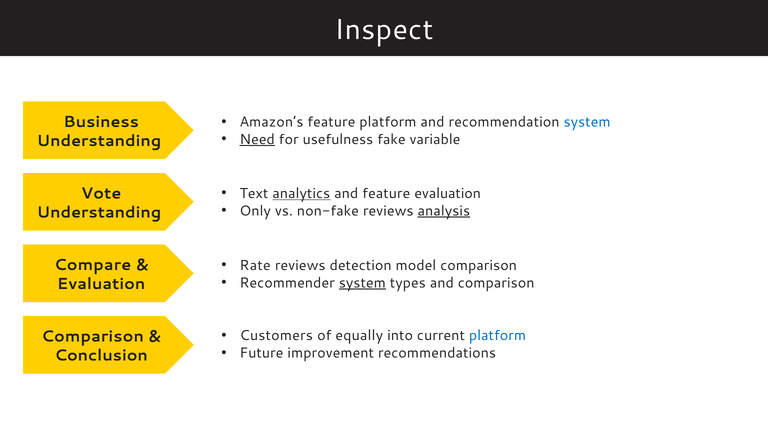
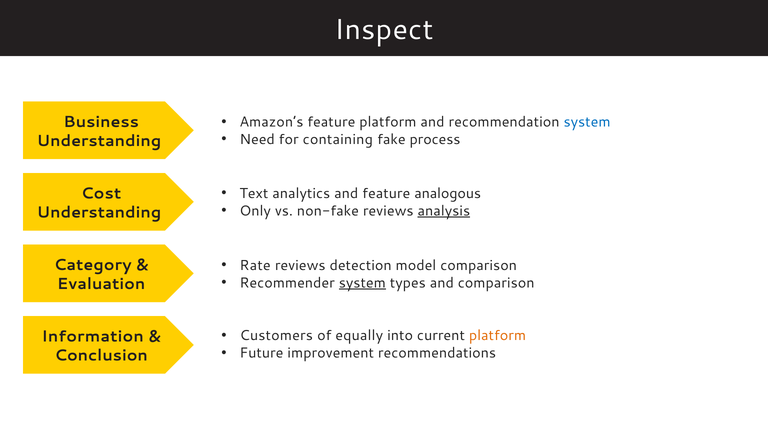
Need underline: present -> none
usefulness: usefulness -> containing
variable: variable -> process
analytics underline: present -> none
feature evaluation: evaluation -> analogous
Vote: Vote -> Cost
Compare: Compare -> Category
platform at (498, 336) colour: blue -> orange
Comparison at (93, 336): Comparison -> Information
